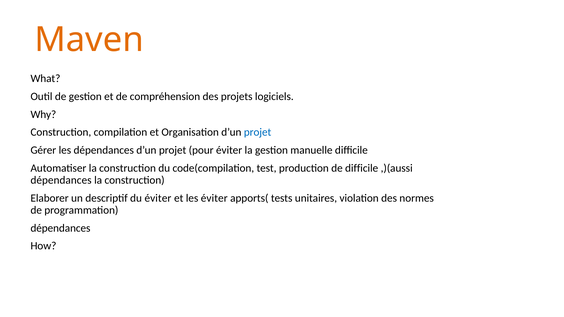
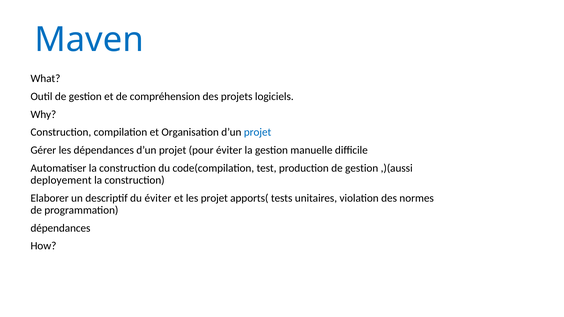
Maven colour: orange -> blue
production de difficile: difficile -> gestion
dépendances at (61, 180): dépendances -> deployement
les éviter: éviter -> projet
